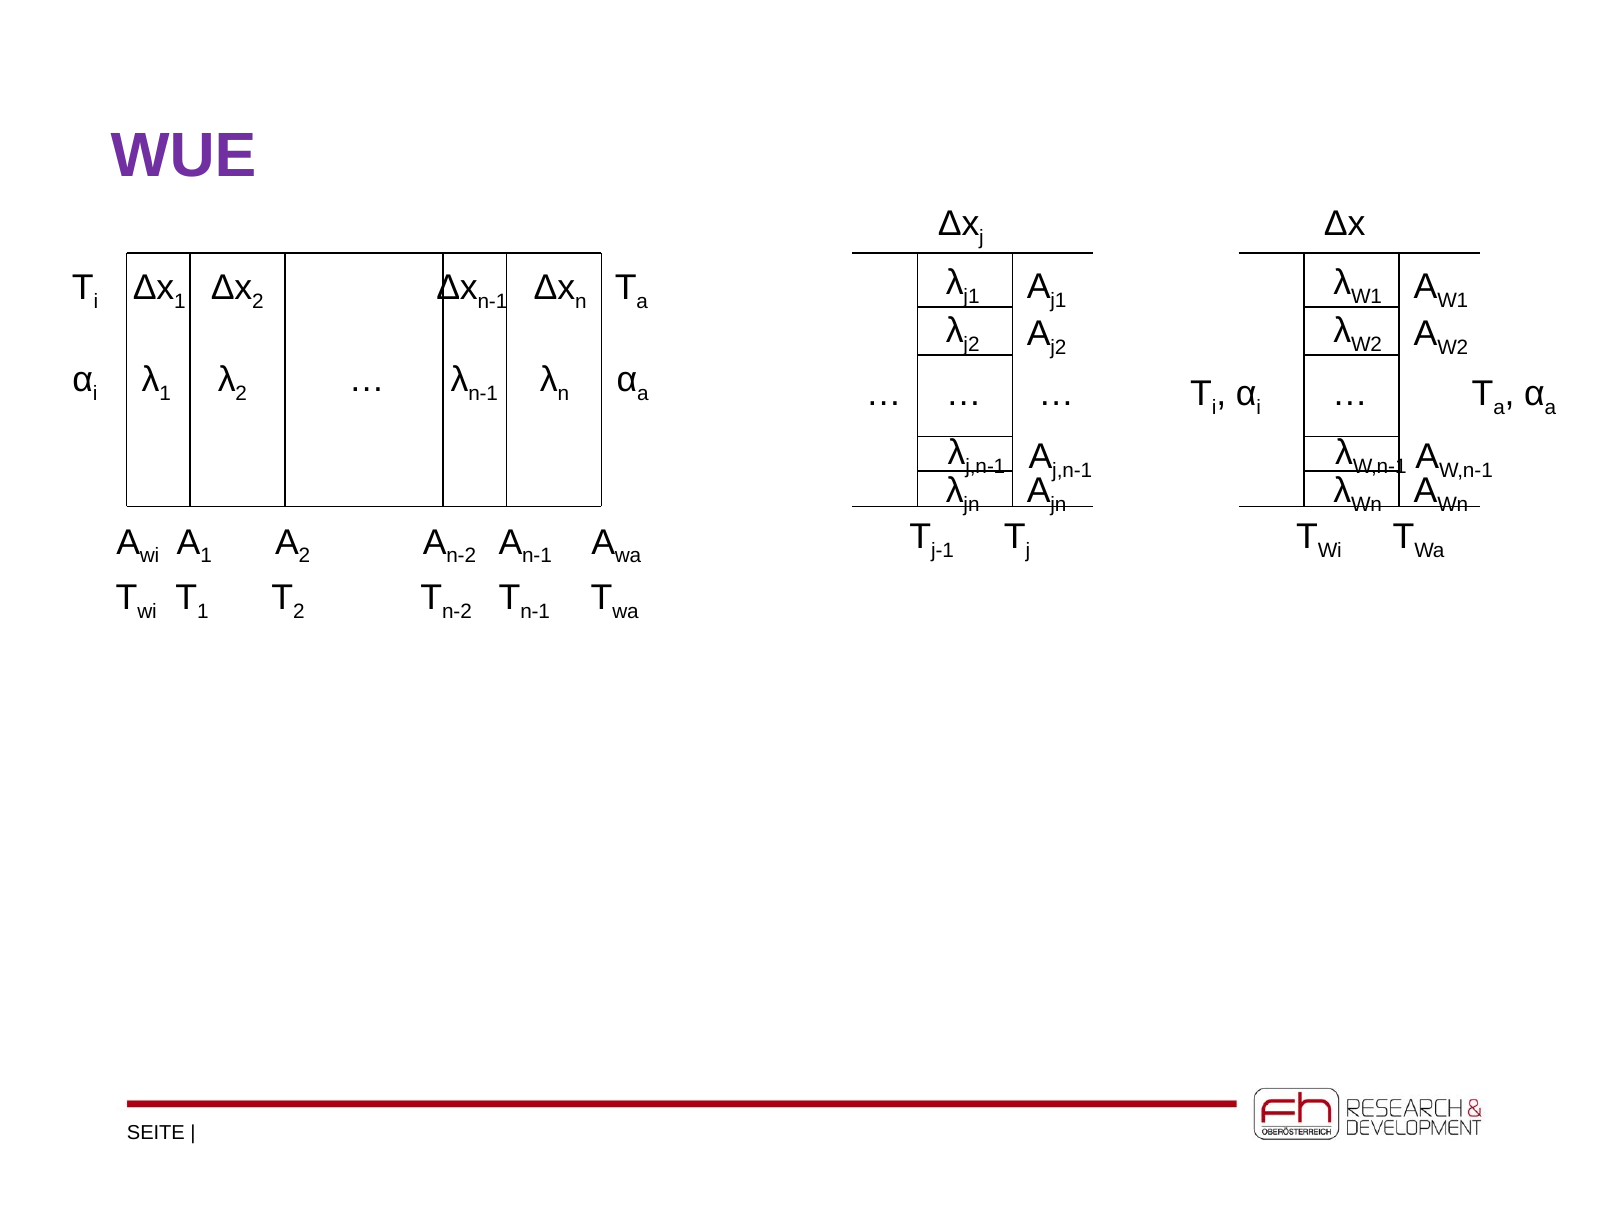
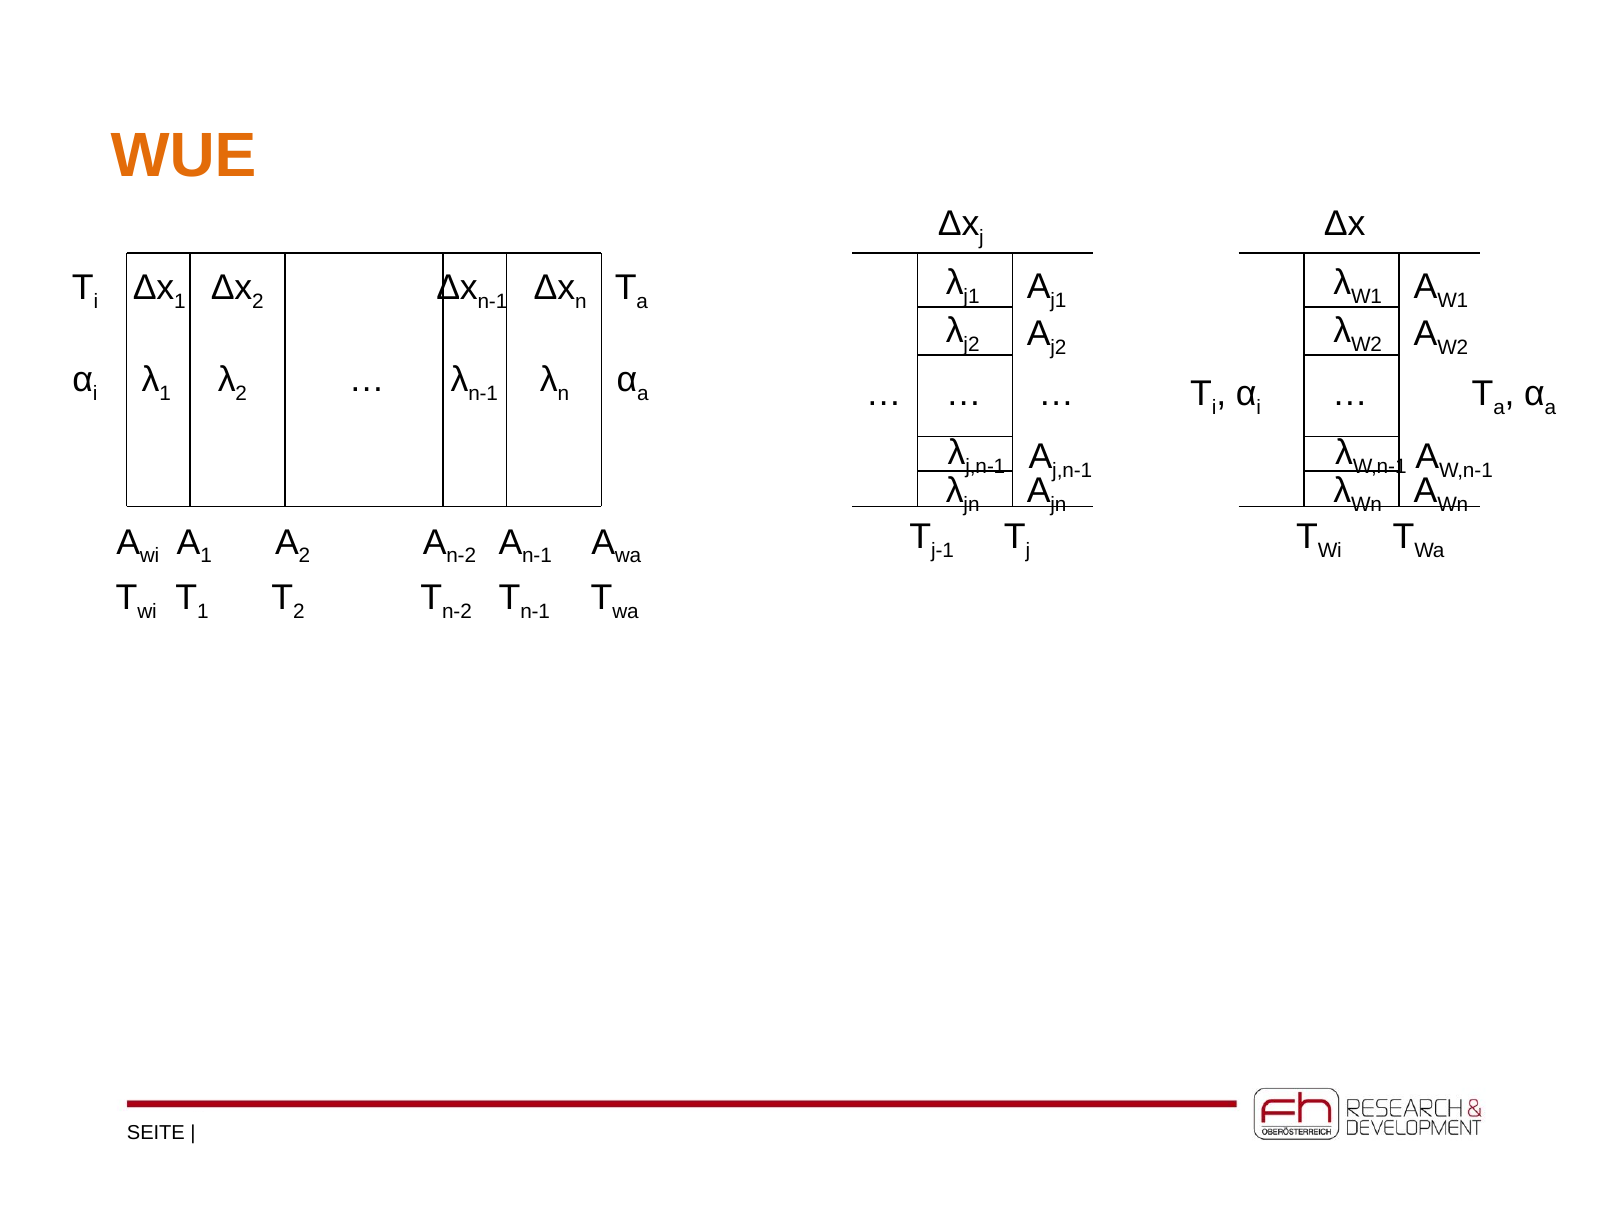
WUE colour: purple -> orange
